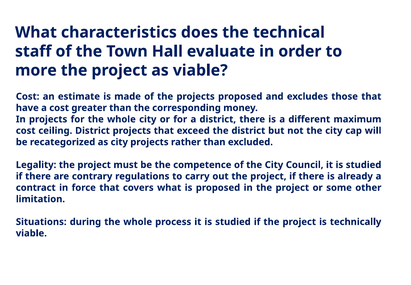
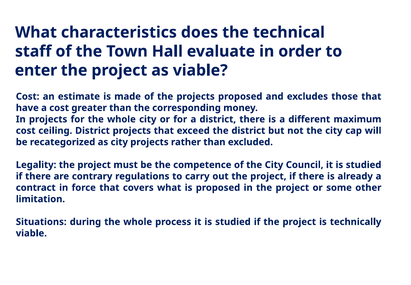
more: more -> enter
